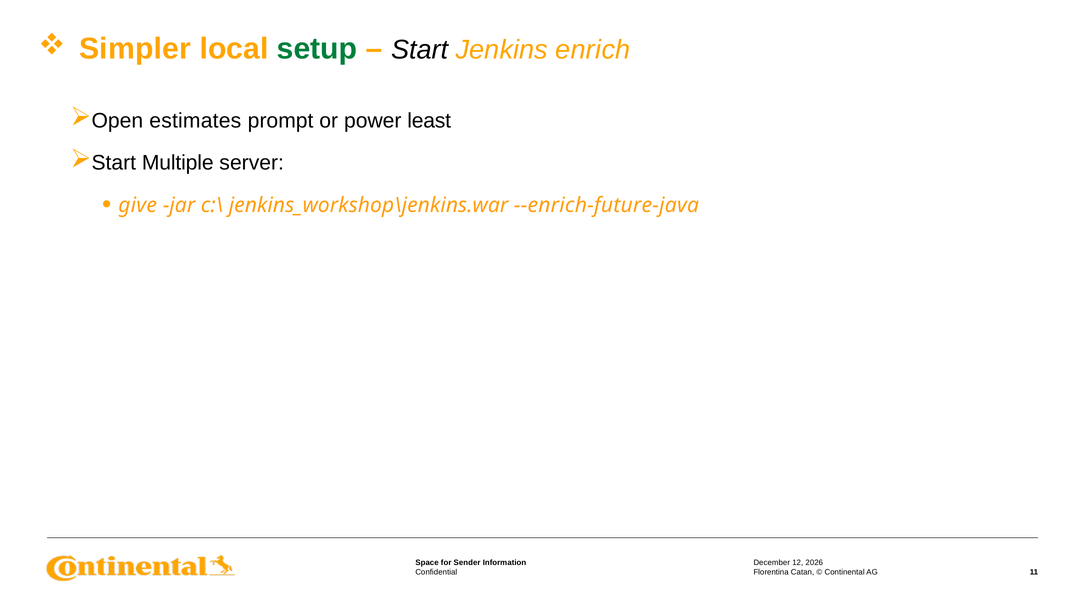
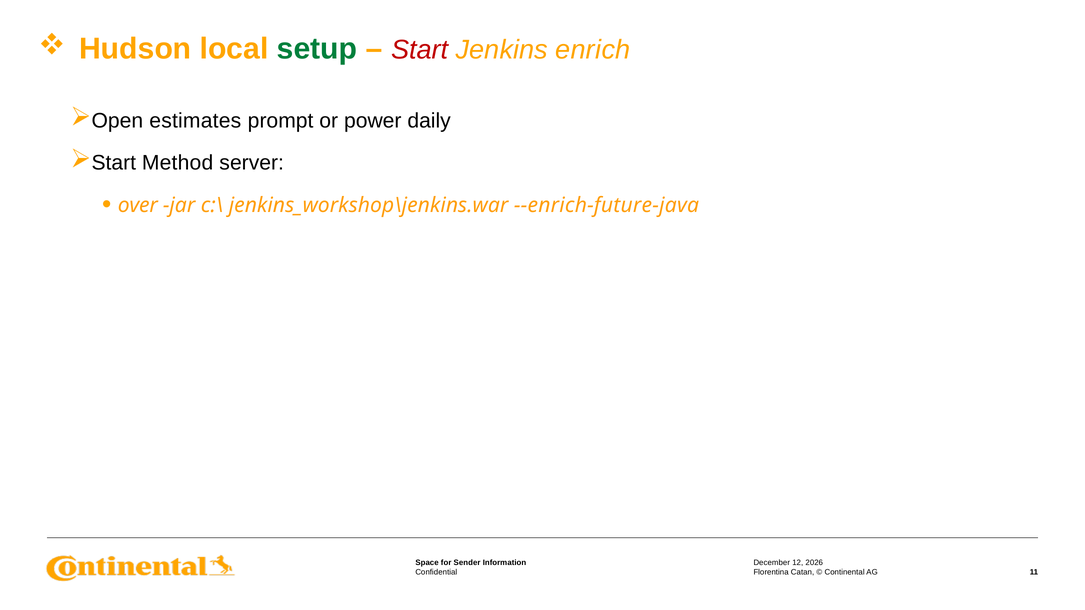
Simpler: Simpler -> Hudson
Start at (420, 50) colour: black -> red
least: least -> daily
Multiple: Multiple -> Method
give: give -> over
